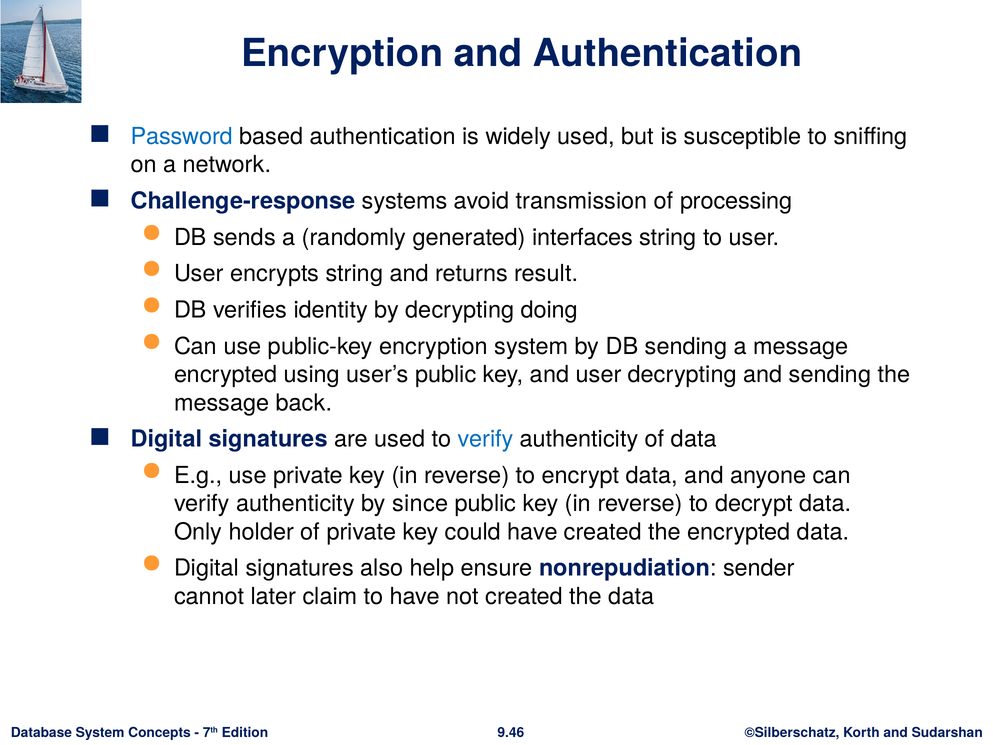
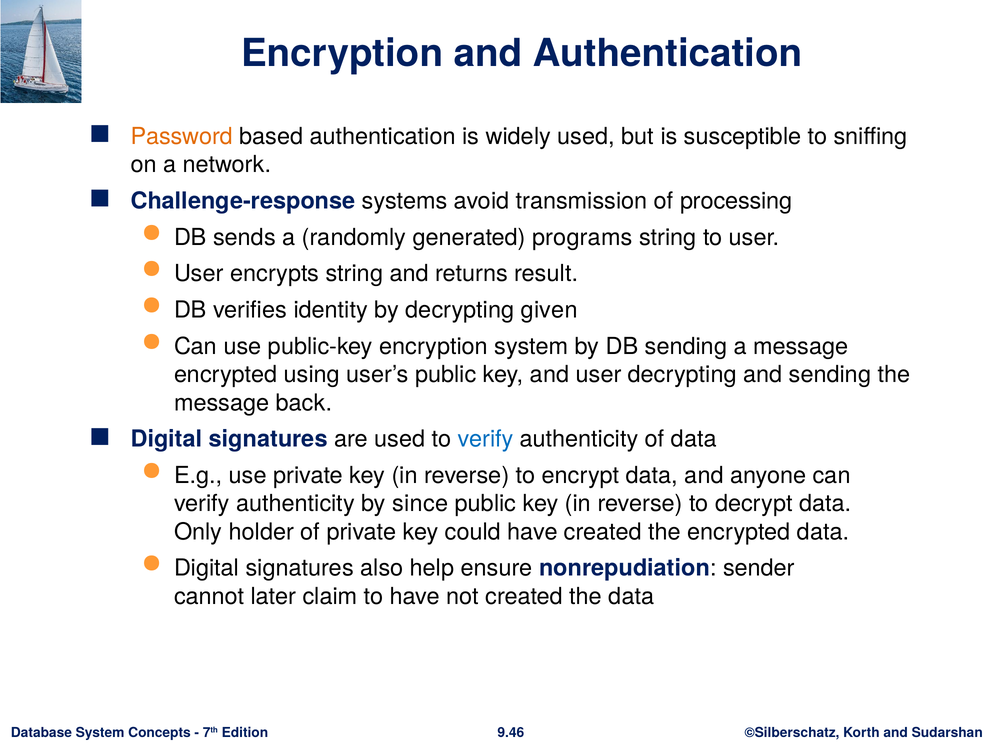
Password colour: blue -> orange
interfaces: interfaces -> programs
doing: doing -> given
